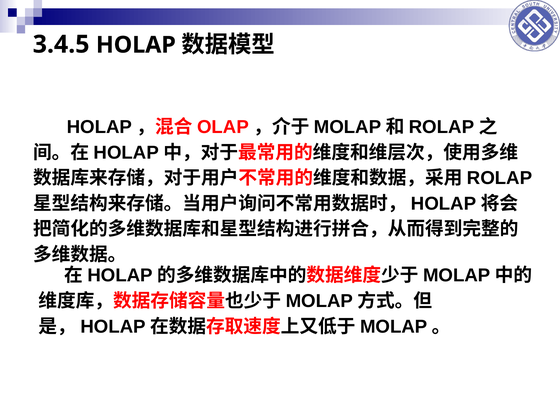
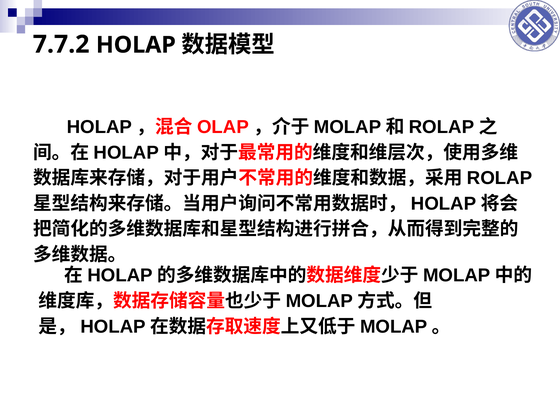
3.4.5: 3.4.5 -> 7.7.2
